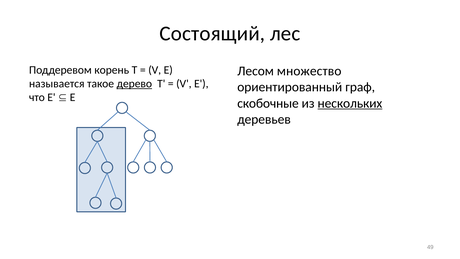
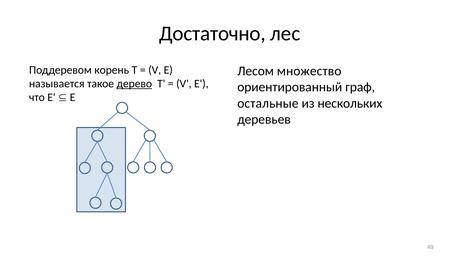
Состоящий: Состоящий -> Достаточно
скобочные: скобочные -> остальные
нескольких underline: present -> none
